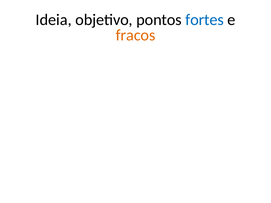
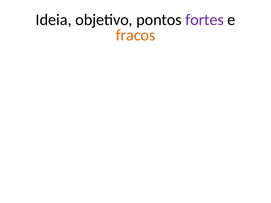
fortes colour: blue -> purple
